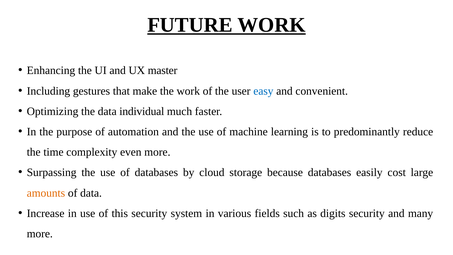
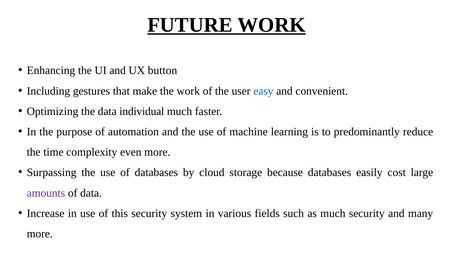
master: master -> button
amounts colour: orange -> purple
as digits: digits -> much
